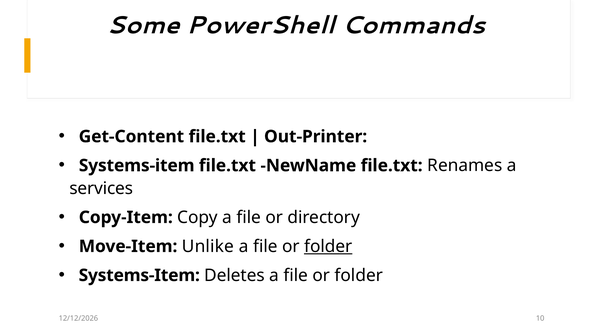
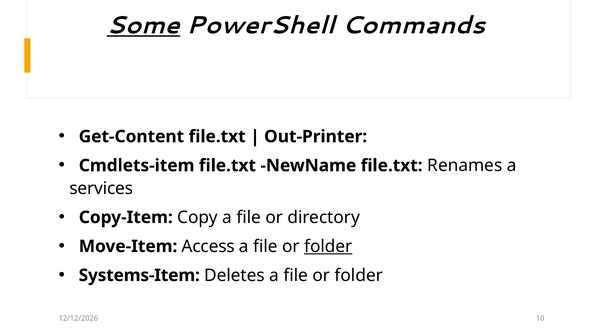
Some underline: none -> present
Systems-item at (137, 165): Systems-item -> Cmdlets-item
Unlike: Unlike -> Access
